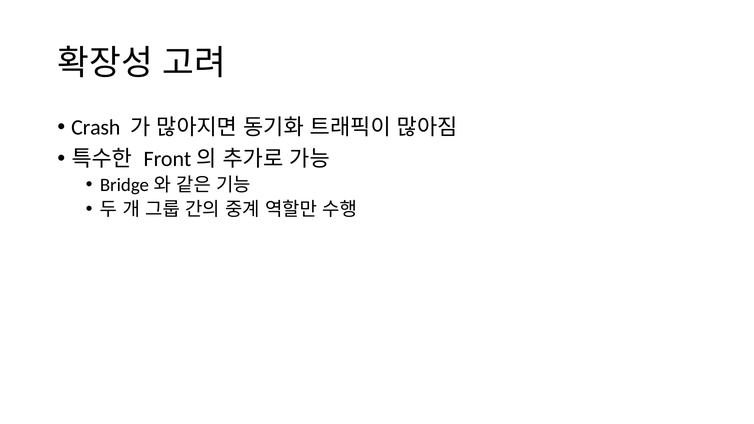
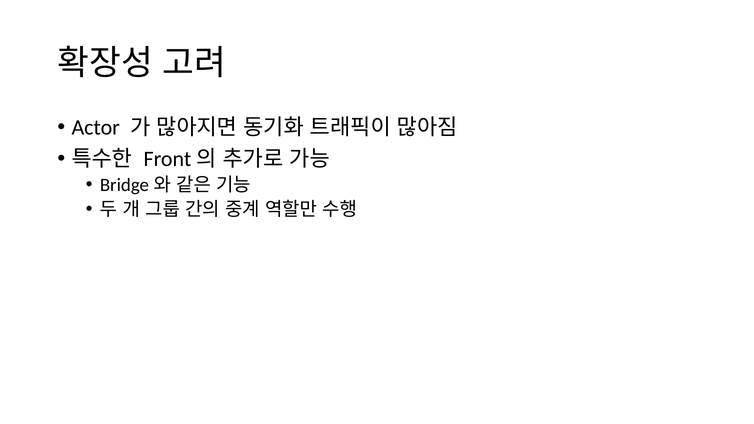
Crash: Crash -> Actor
